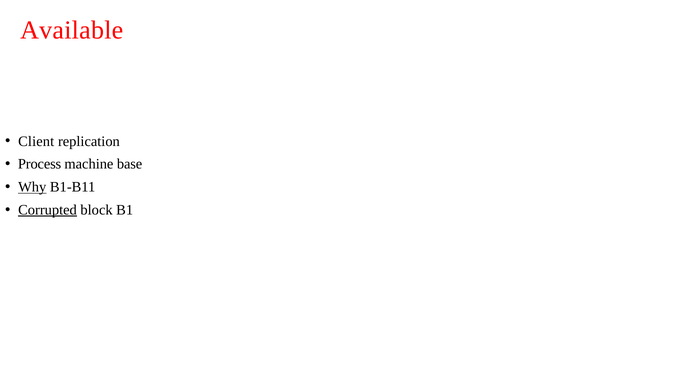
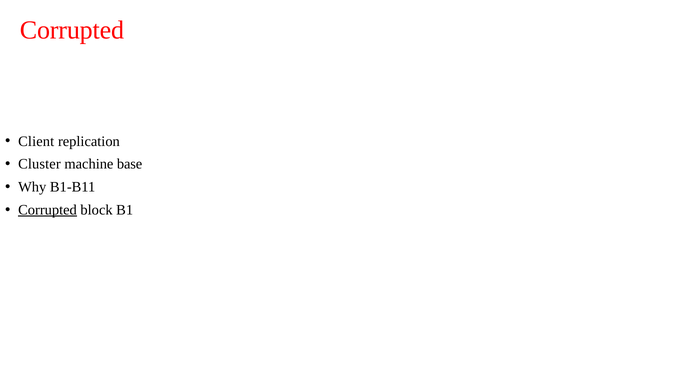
Available at (72, 30): Available -> Corrupted
Process: Process -> Cluster
Why underline: present -> none
